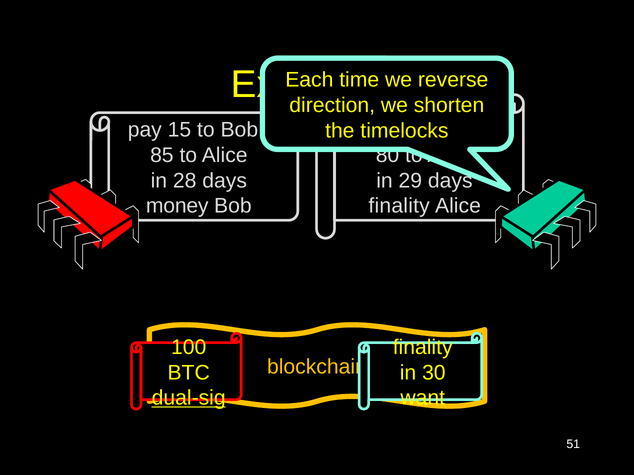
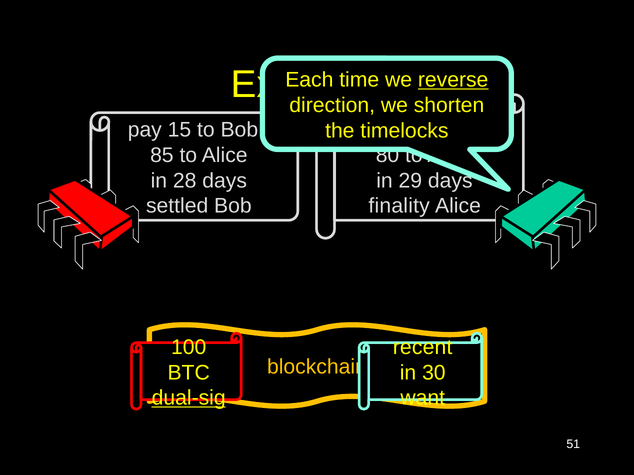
reverse underline: none -> present
money: money -> settled
finality at (423, 348): finality -> recent
